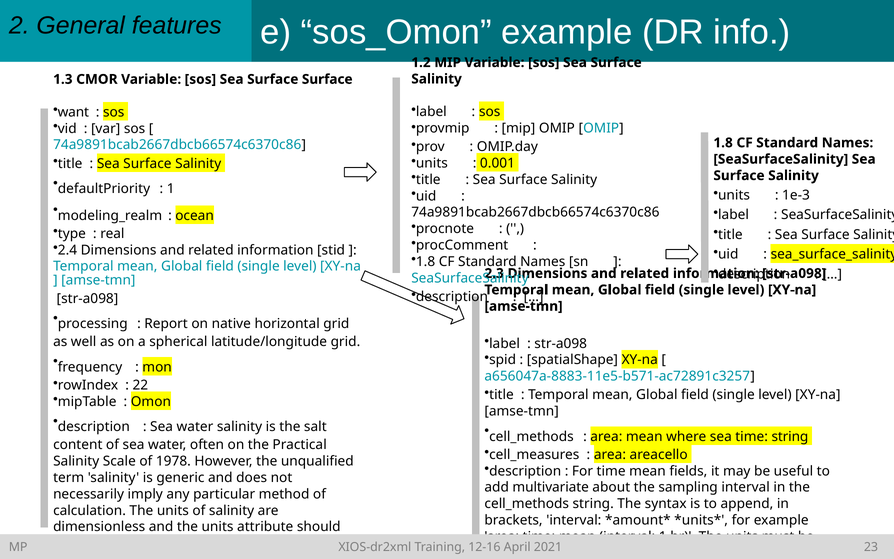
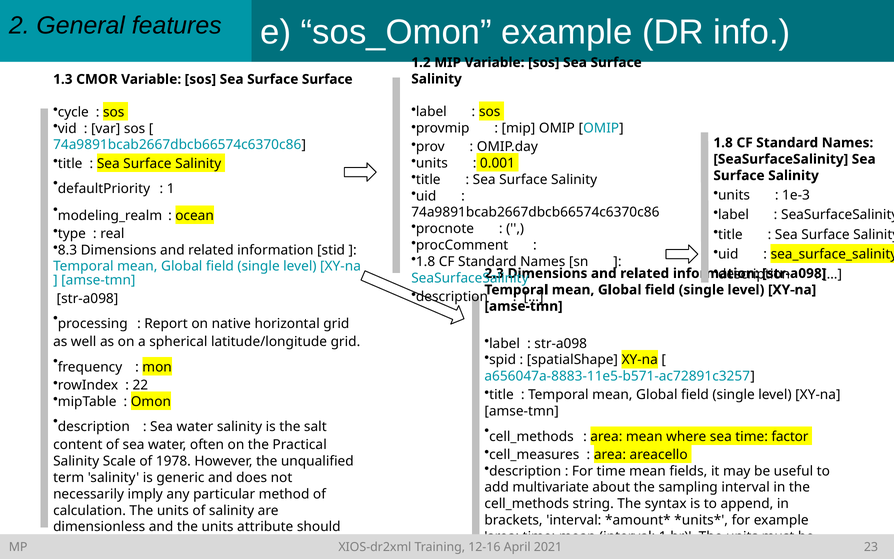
want: want -> cycle
2.4: 2.4 -> 8.3
time string: string -> factor
